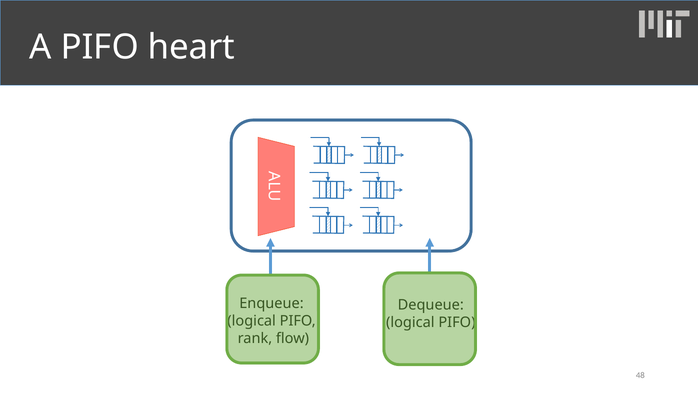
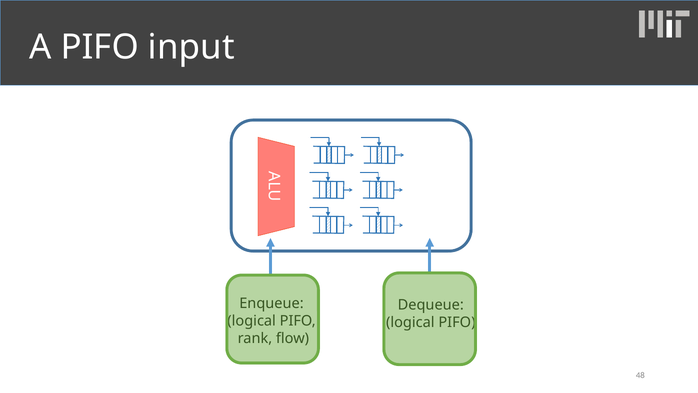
heart: heart -> input
